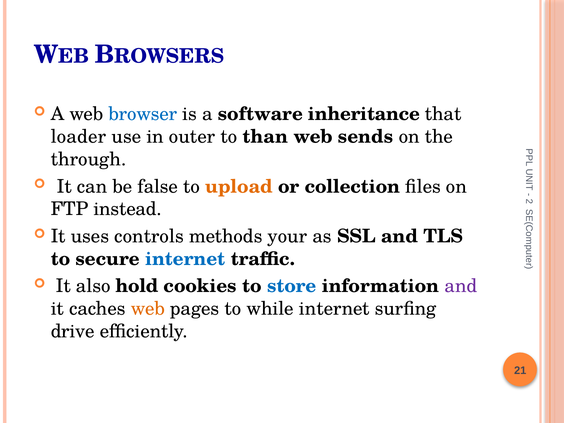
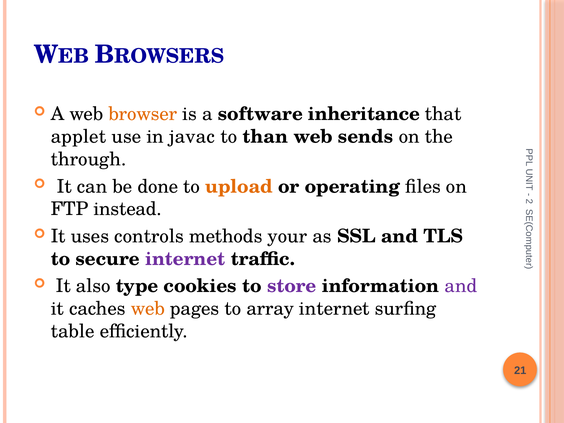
browser colour: blue -> orange
loader: loader -> applet
outer: outer -> javac
false: false -> done
collection: collection -> operating
internet at (185, 259) colour: blue -> purple
hold: hold -> type
store colour: blue -> purple
while: while -> array
drive: drive -> table
